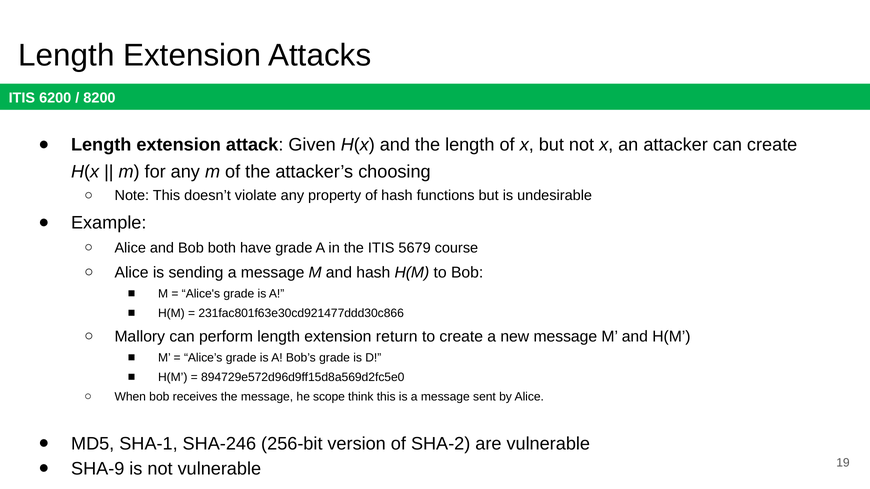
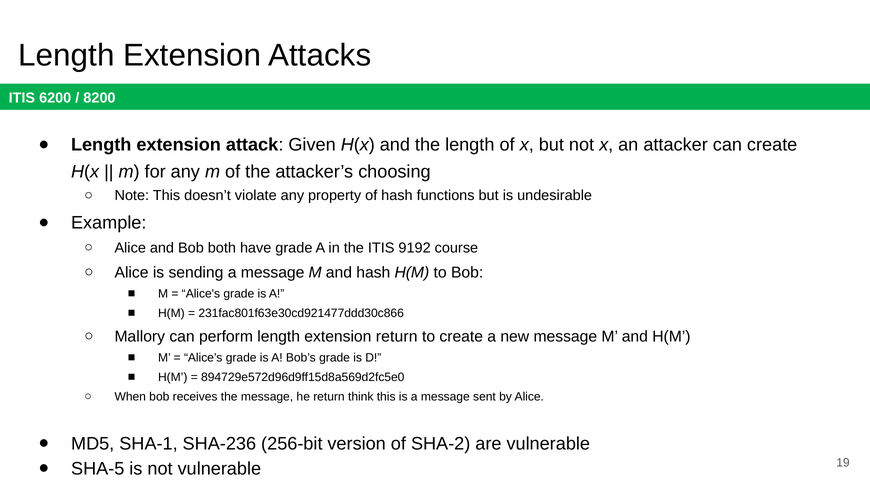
5679: 5679 -> 9192
he scope: scope -> return
SHA-246: SHA-246 -> SHA-236
SHA-9: SHA-9 -> SHA-5
